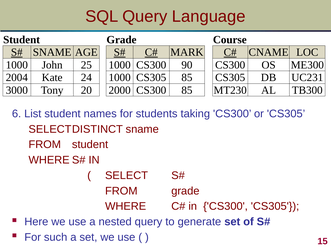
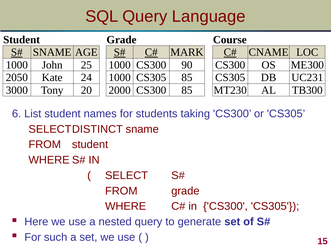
2004: 2004 -> 2050
